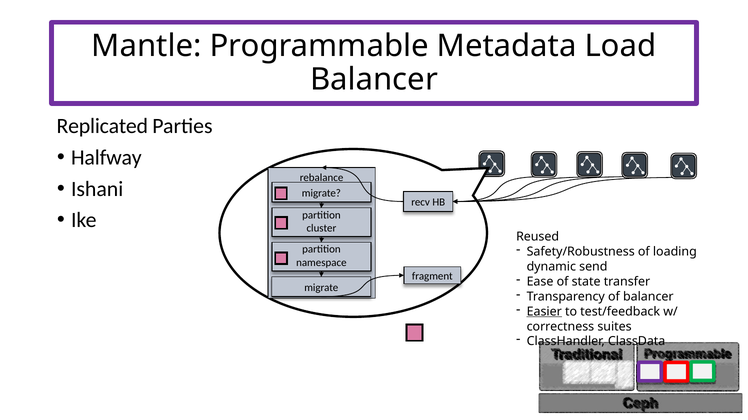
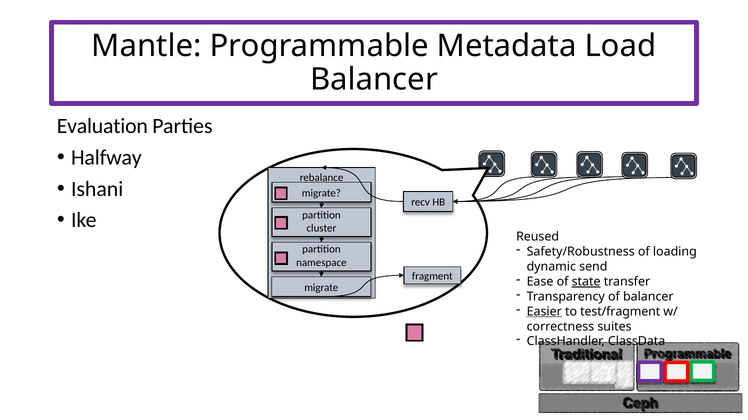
Replicated: Replicated -> Evaluation
state underline: none -> present
test/feedback: test/feedback -> test/fragment
